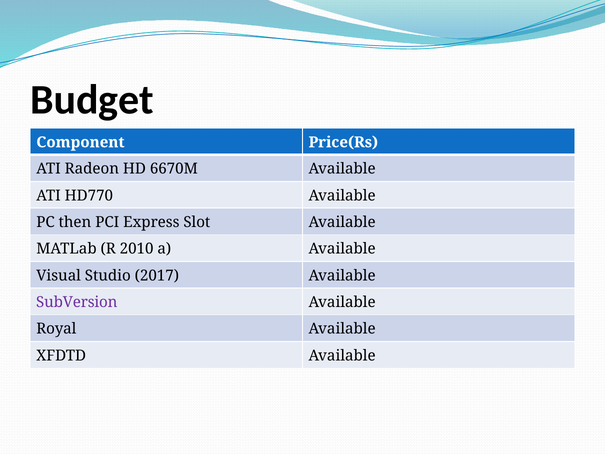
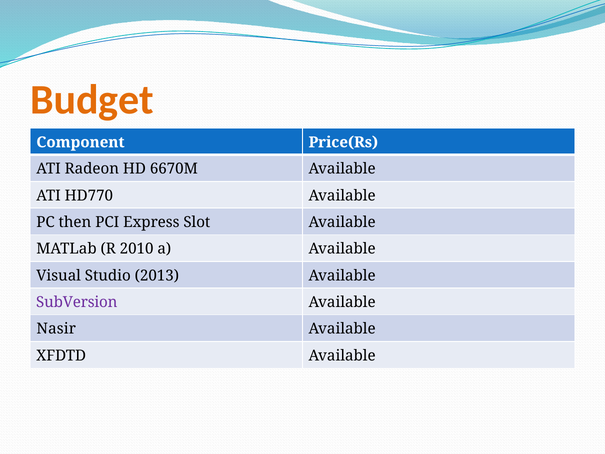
Budget colour: black -> orange
2017: 2017 -> 2013
Royal: Royal -> Nasir
